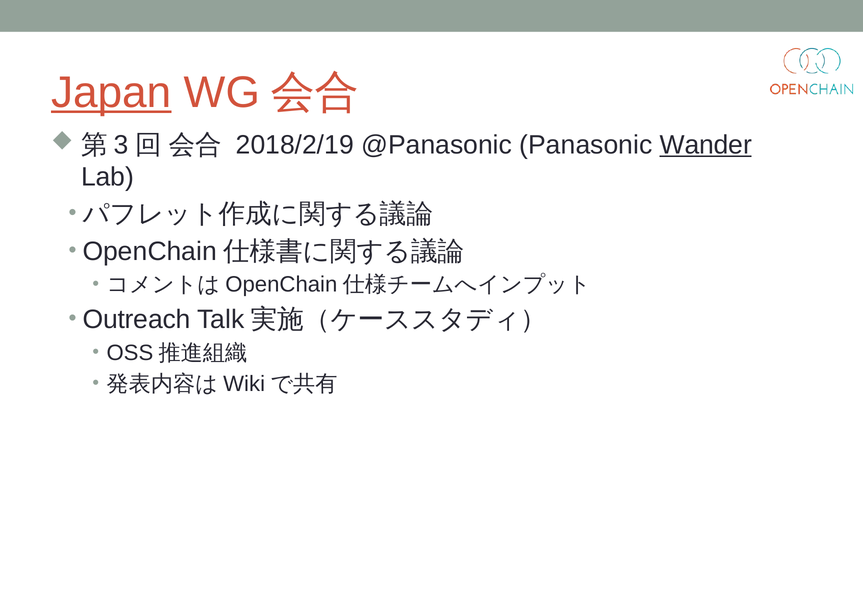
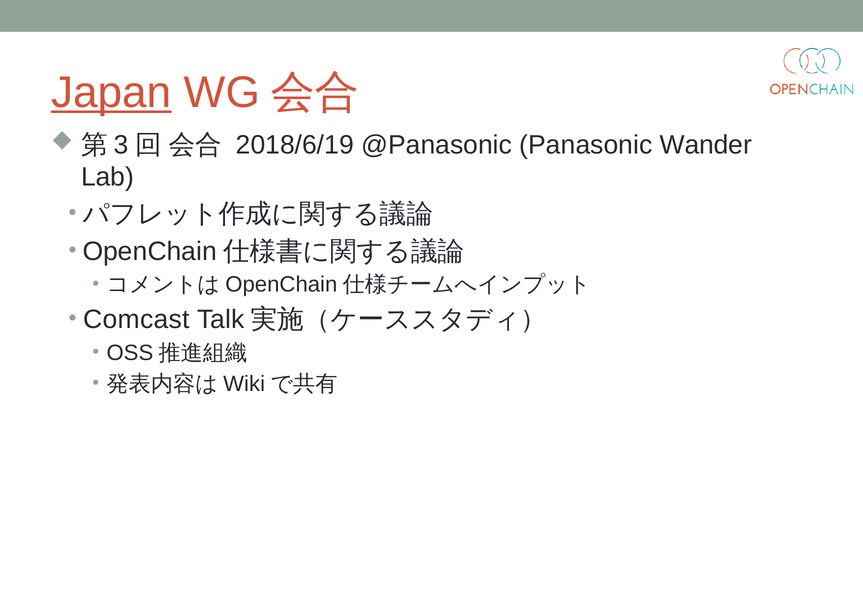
2018/2/19: 2018/2/19 -> 2018/6/19
Wander underline: present -> none
Outreach: Outreach -> Comcast
